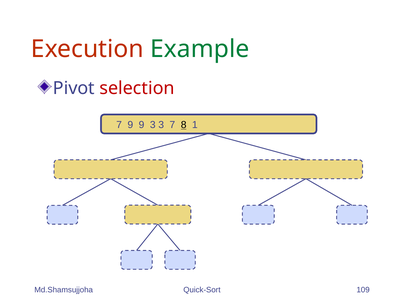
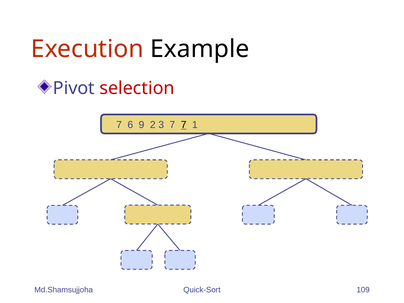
Example colour: green -> black
9 at (130, 125): 9 -> 6
3 at (153, 125): 3 -> 2
3 7 8: 8 -> 7
